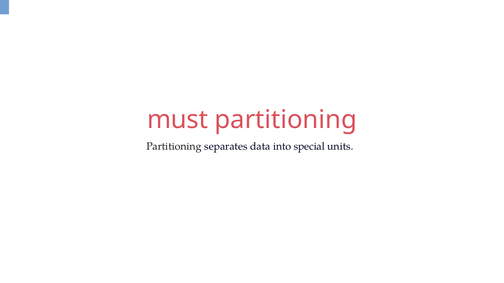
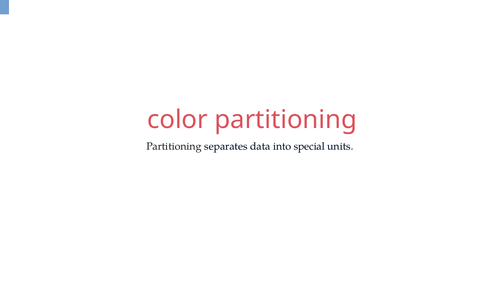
must: must -> color
